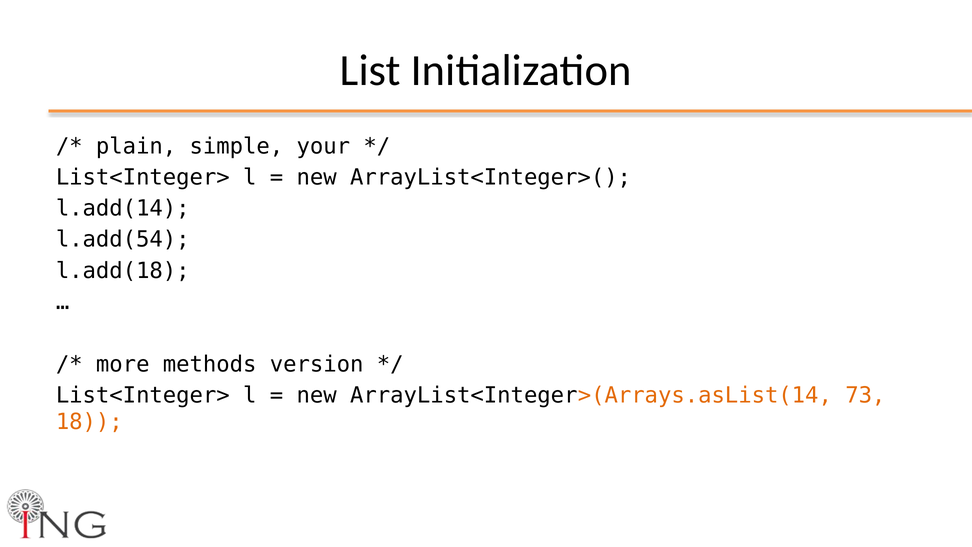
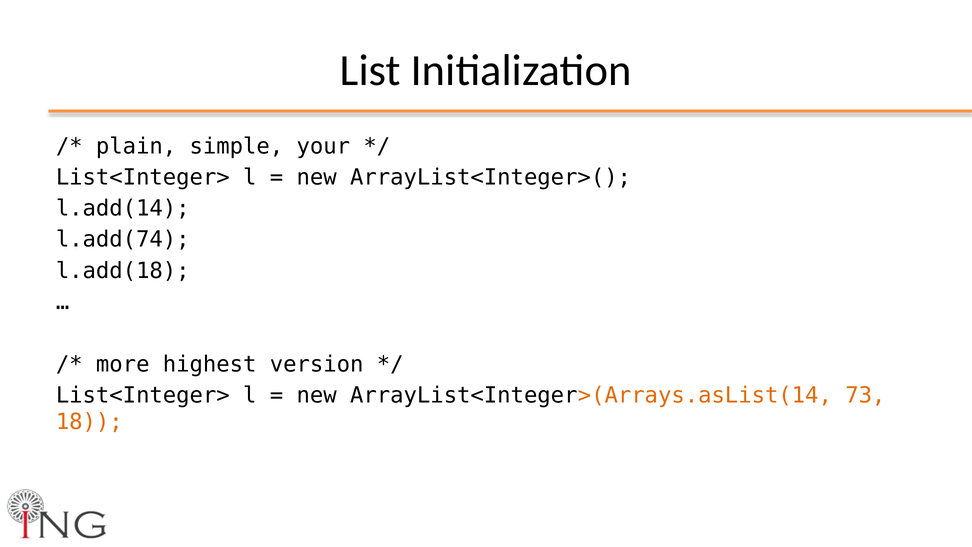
l.add(54: l.add(54 -> l.add(74
methods: methods -> highest
